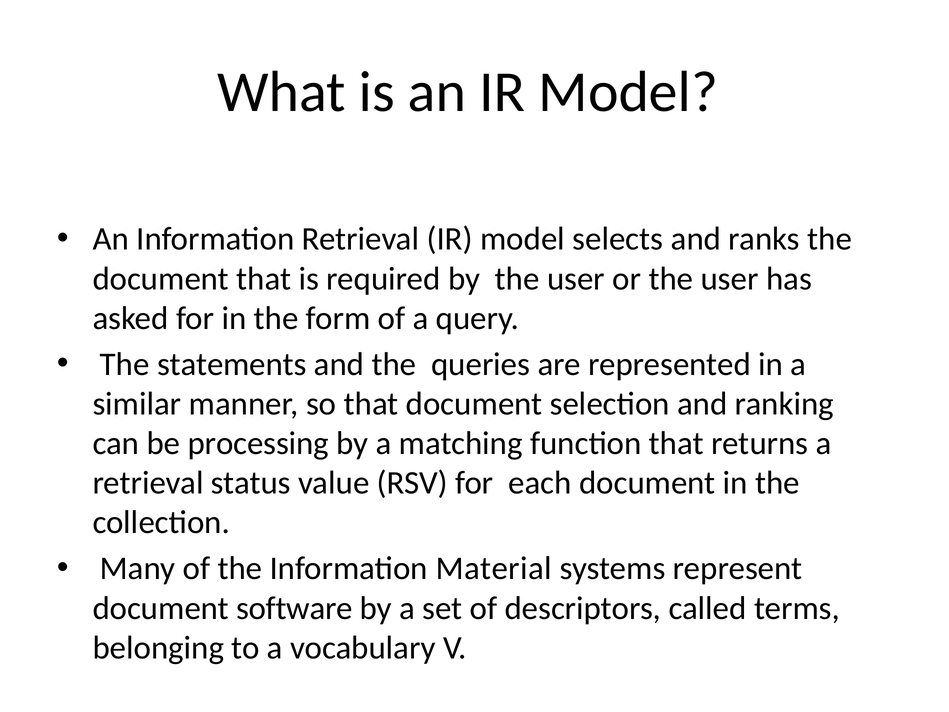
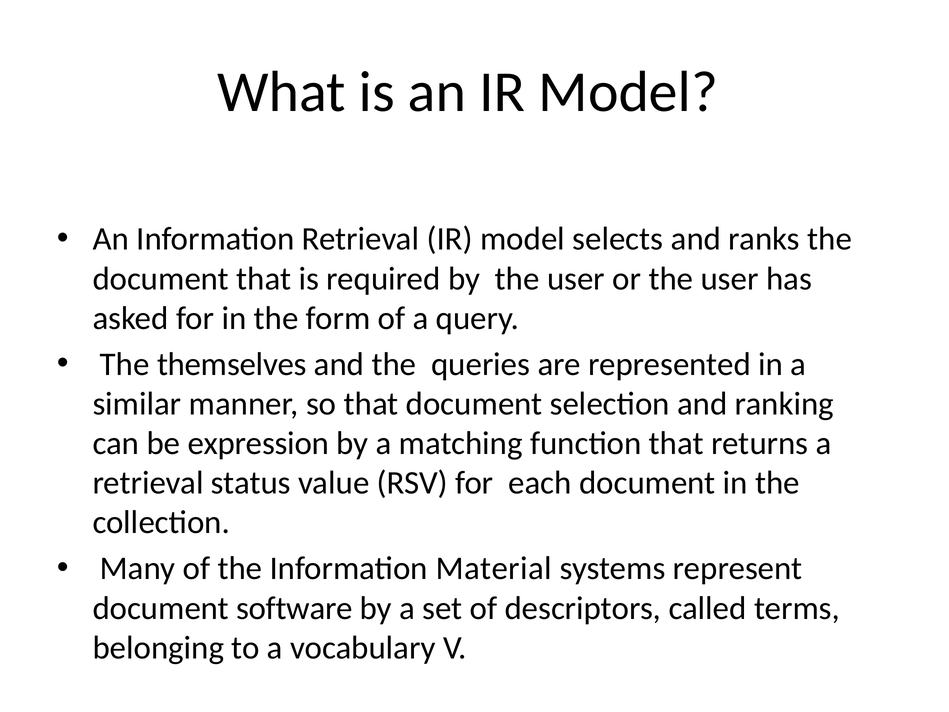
statements: statements -> themselves
processing: processing -> expression
